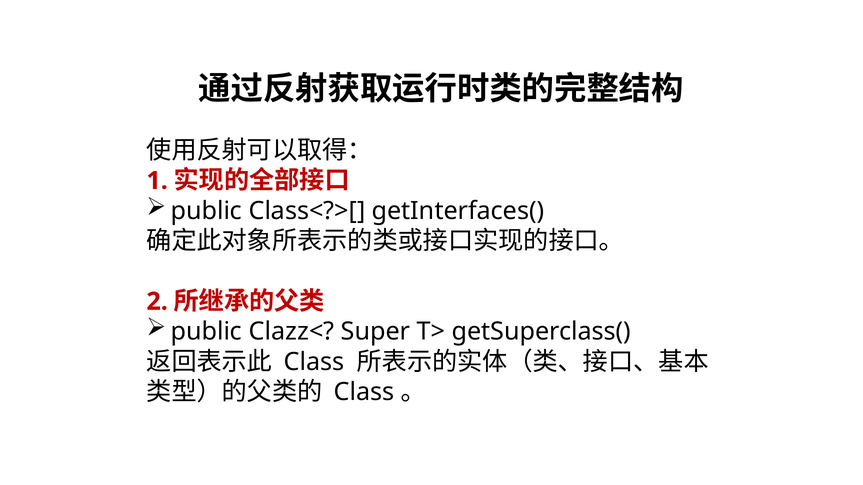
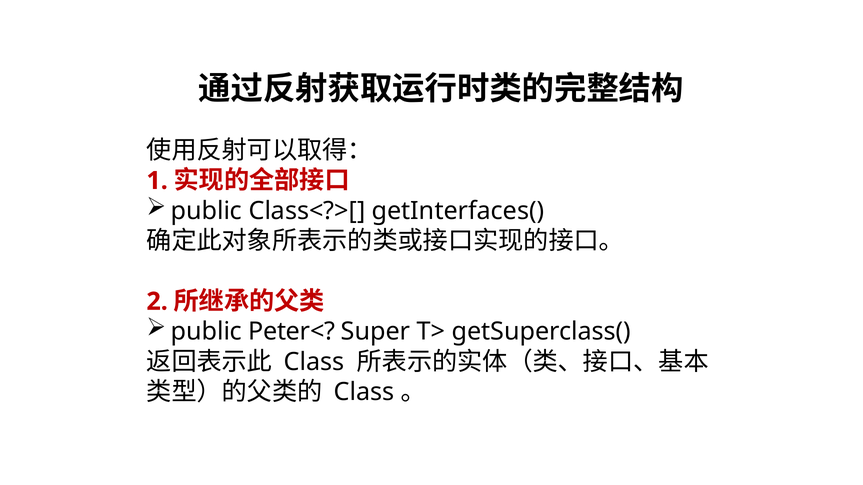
Clazz<: Clazz< -> Peter<
